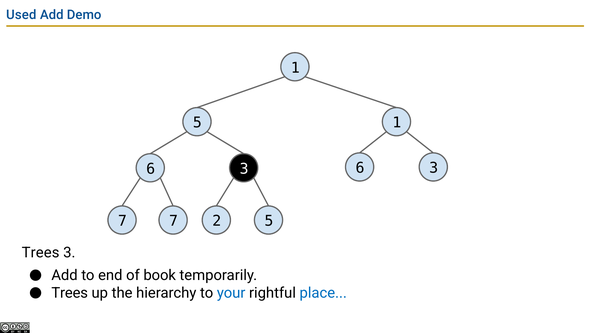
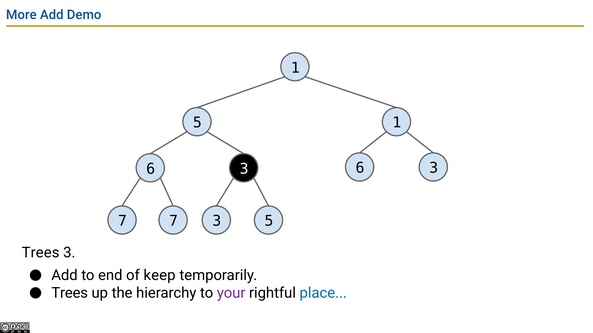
Used: Used -> More
7 2: 2 -> 3
book: book -> keep
your colour: blue -> purple
